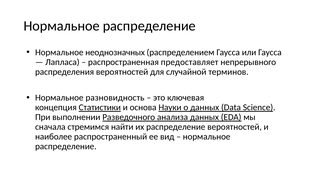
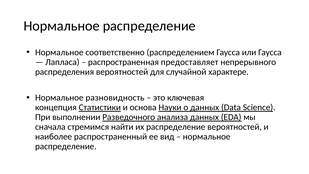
неоднозначных: неоднозначных -> соответственно
терминов: терминов -> характере
